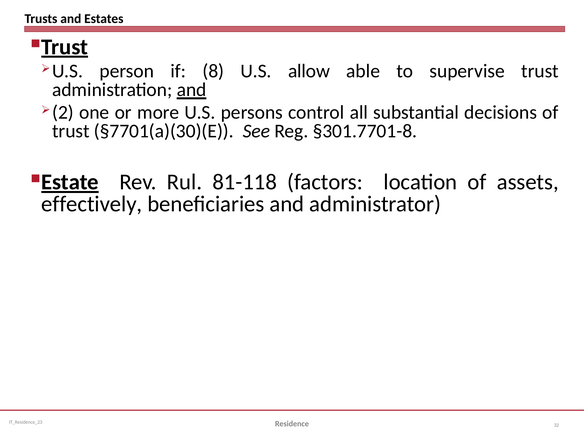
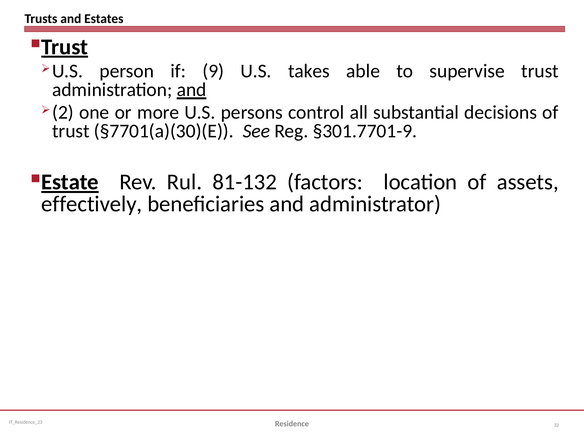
8: 8 -> 9
allow: allow -> takes
§301.7701-8: §301.7701-8 -> §301.7701-9
81-118: 81-118 -> 81-132
